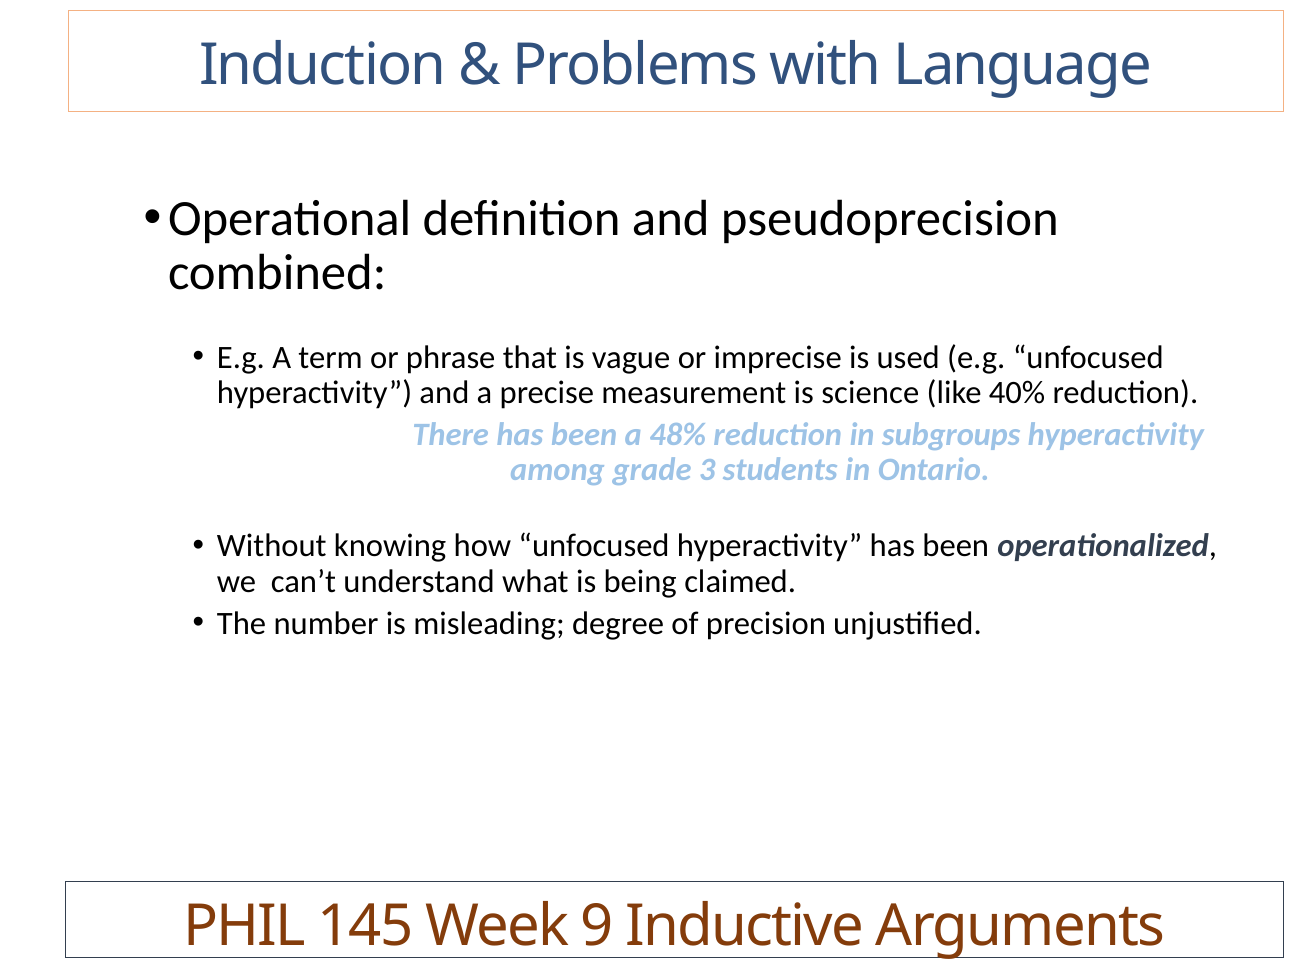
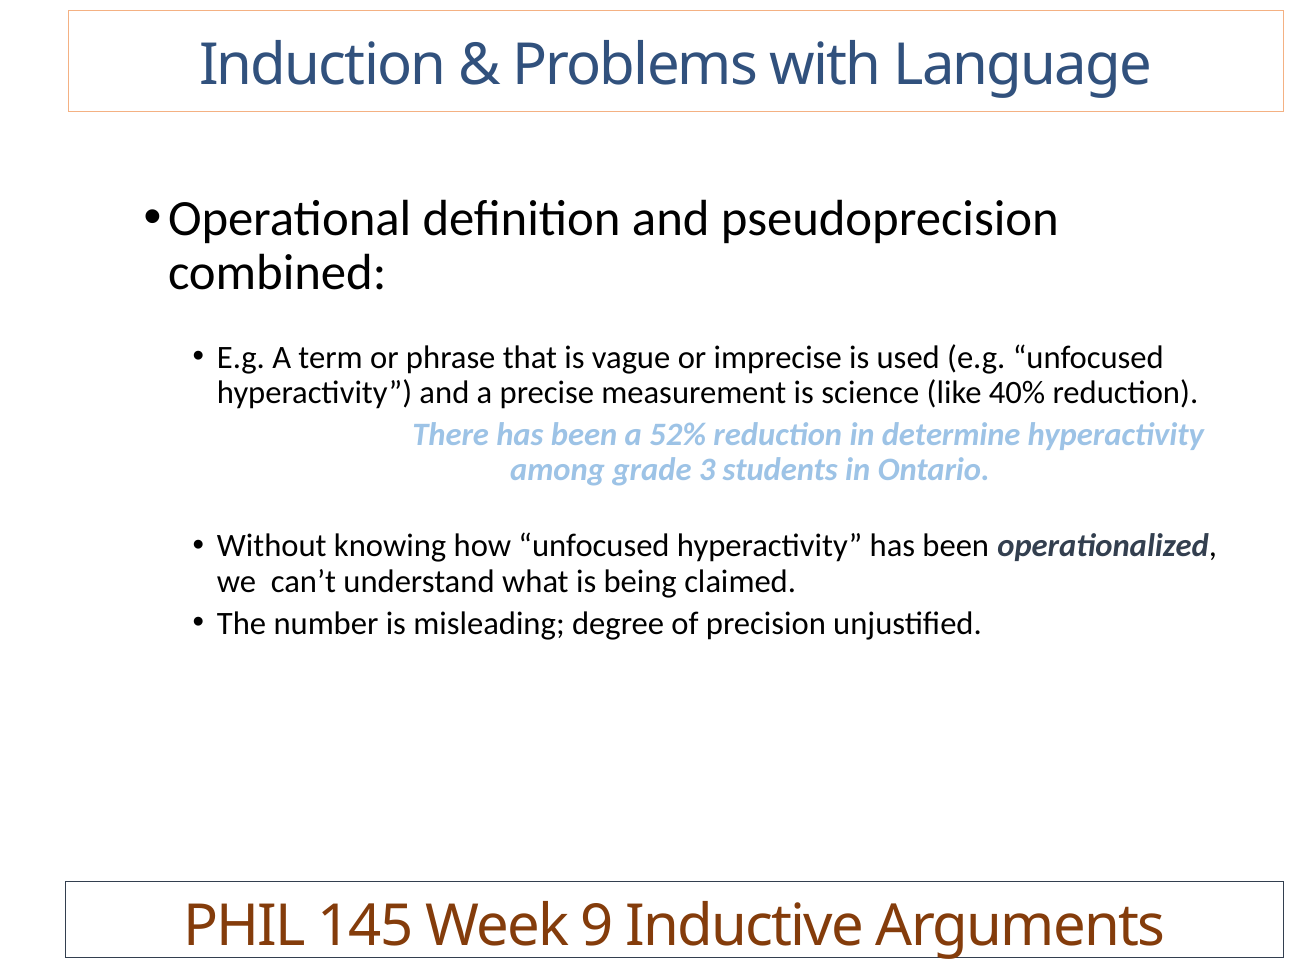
48%: 48% -> 52%
subgroups: subgroups -> determine
